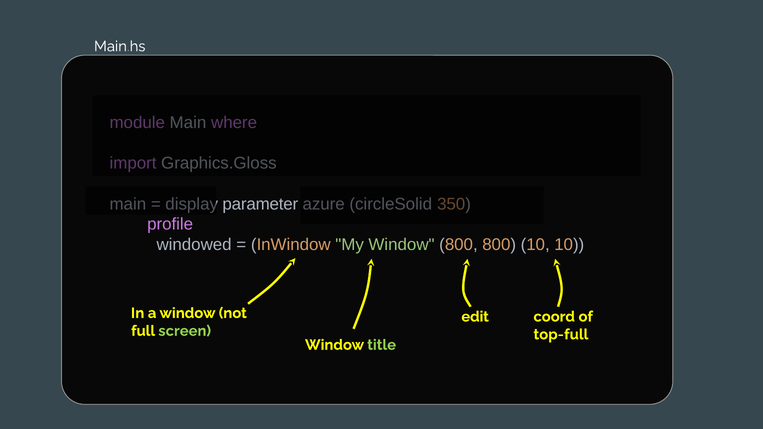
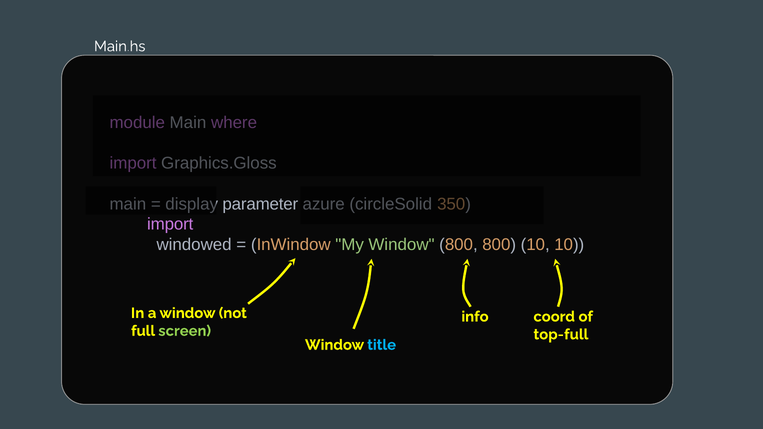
profile at (170, 224): profile -> import
edit: edit -> info
title colour: light green -> light blue
